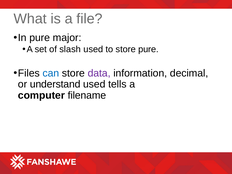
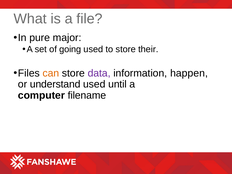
slash: slash -> going
store pure: pure -> their
can colour: blue -> orange
decimal: decimal -> happen
tells: tells -> until
